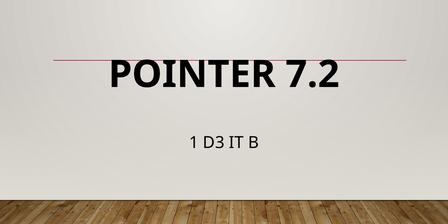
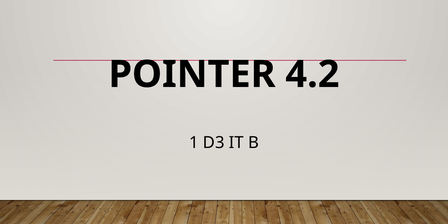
7.2: 7.2 -> 4.2
